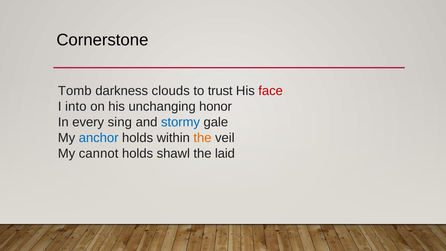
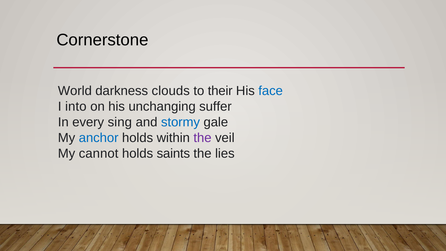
Tomb: Tomb -> World
trust: trust -> their
face colour: red -> blue
honor: honor -> suffer
the at (202, 138) colour: orange -> purple
shawl: shawl -> saints
laid: laid -> lies
